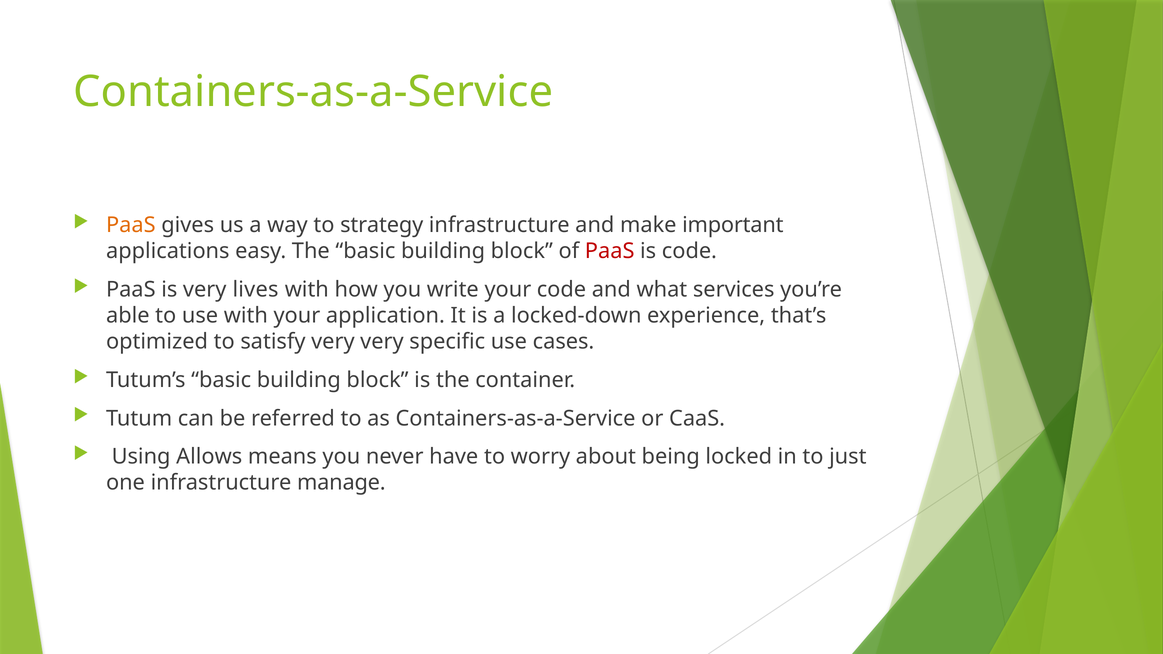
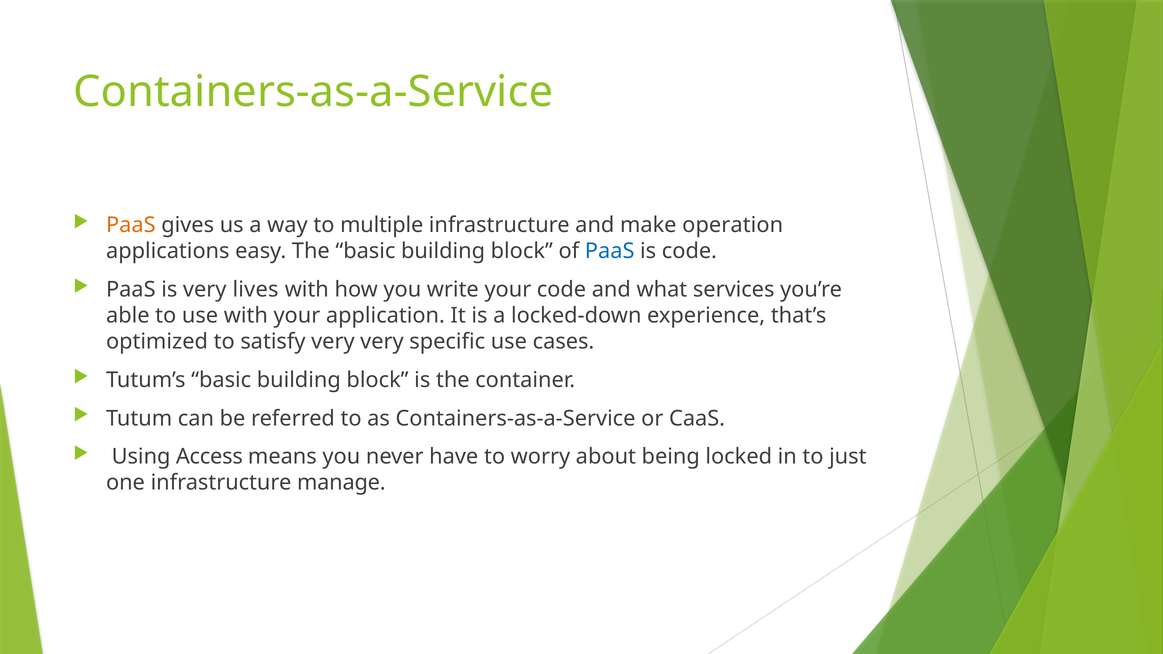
strategy: strategy -> multiple
important: important -> operation
PaaS at (610, 251) colour: red -> blue
Allows: Allows -> Access
